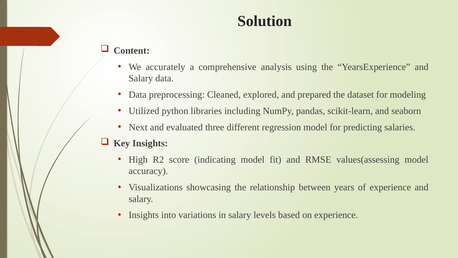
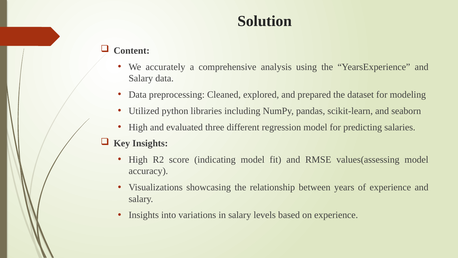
Next at (138, 127): Next -> High
